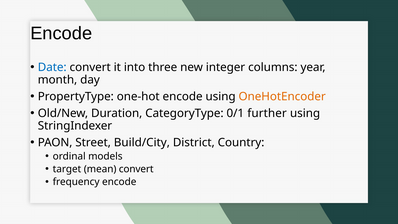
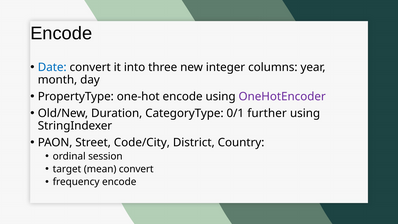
OneHotEncoder colour: orange -> purple
Build/City: Build/City -> Code/City
models: models -> session
